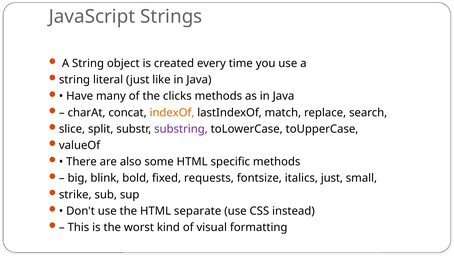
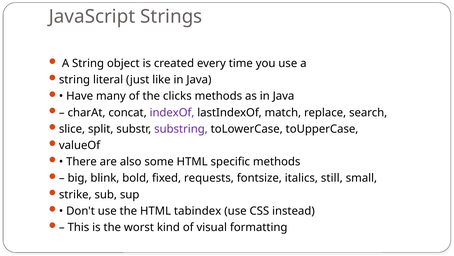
indexOf colour: orange -> purple
italics just: just -> still
separate: separate -> tabindex
